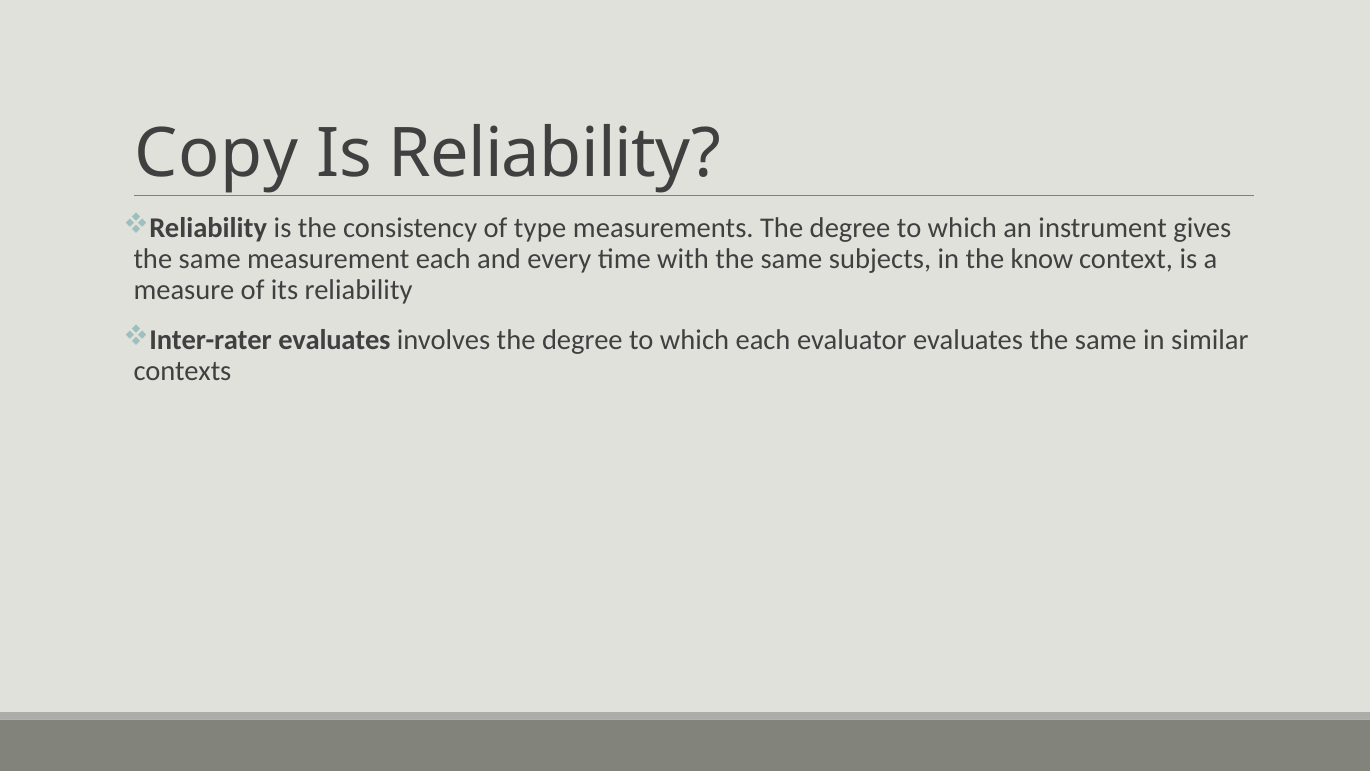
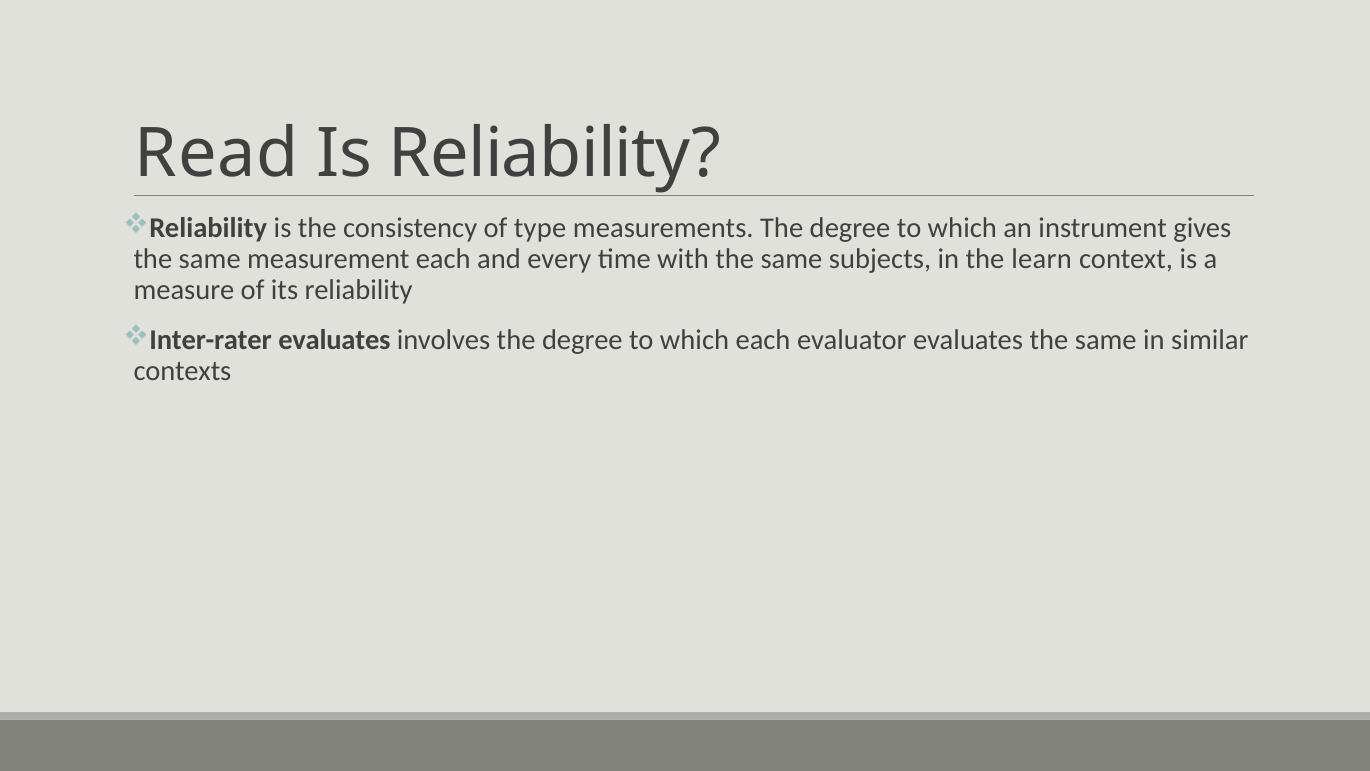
Copy: Copy -> Read
know: know -> learn
